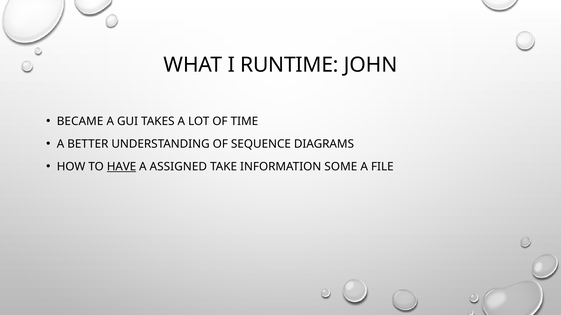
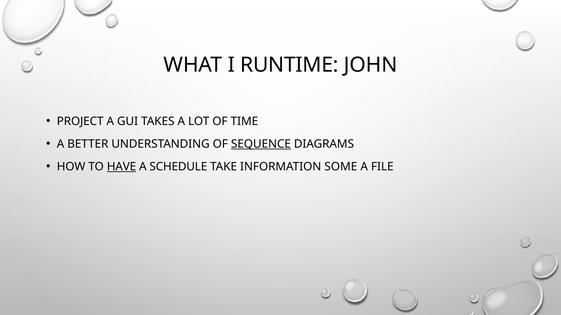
BECAME: BECAME -> PROJECT
SEQUENCE underline: none -> present
ASSIGNED: ASSIGNED -> SCHEDULE
